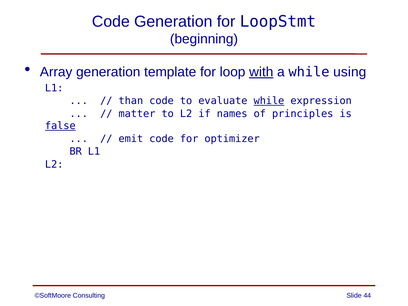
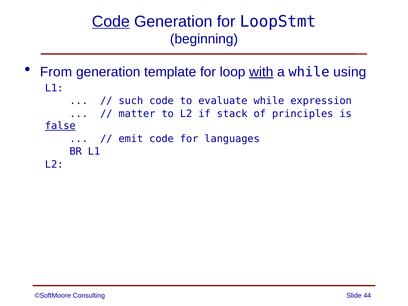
Code at (111, 22) underline: none -> present
Array: Array -> From
than: than -> such
while at (269, 101) underline: present -> none
names: names -> stack
optimizer: optimizer -> languages
